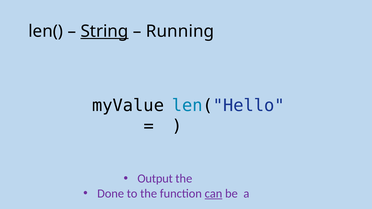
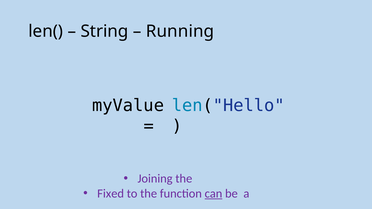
String underline: present -> none
Output: Output -> Joining
Done: Done -> Fixed
